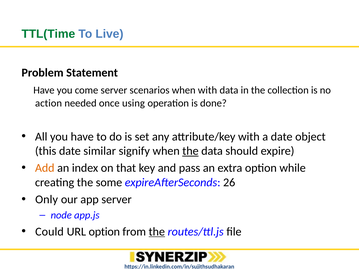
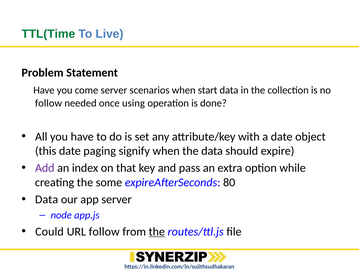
when with: with -> start
action at (49, 103): action -> follow
similar: similar -> paging
the at (190, 151) underline: present -> none
Add colour: orange -> purple
26: 26 -> 80
Only at (47, 200): Only -> Data
URL option: option -> follow
